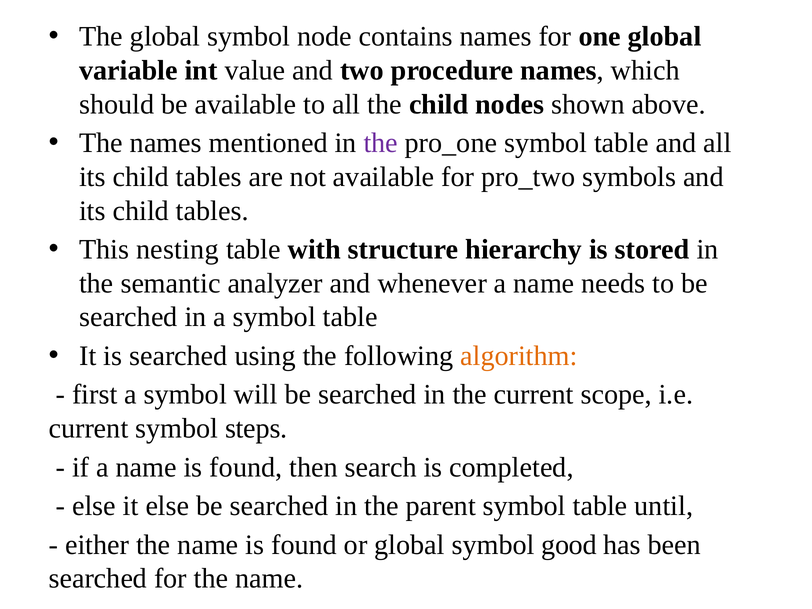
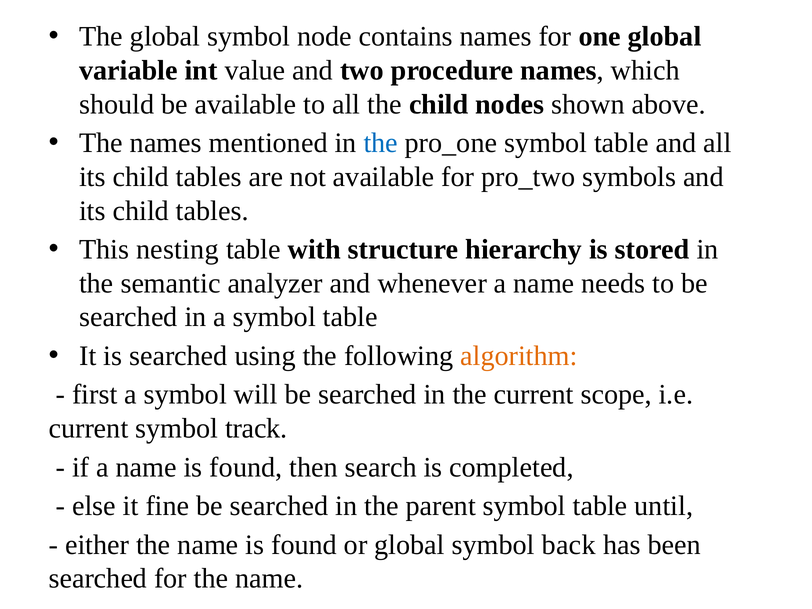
the at (381, 143) colour: purple -> blue
steps: steps -> track
it else: else -> fine
good: good -> back
